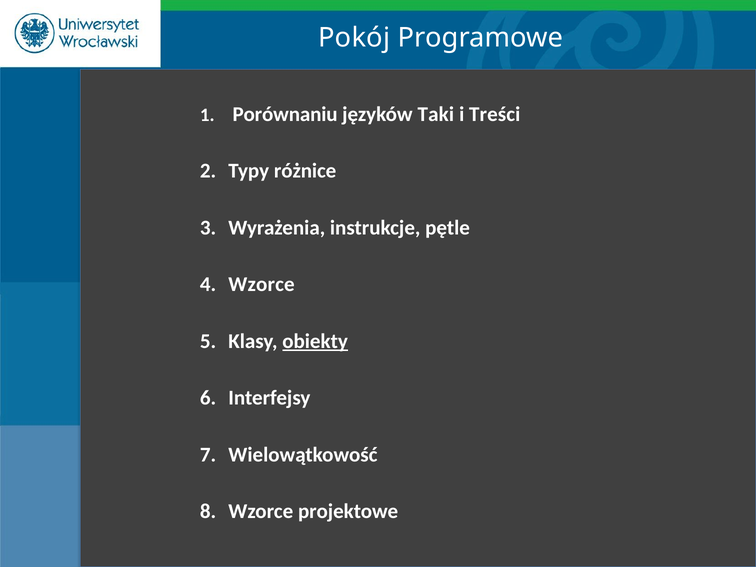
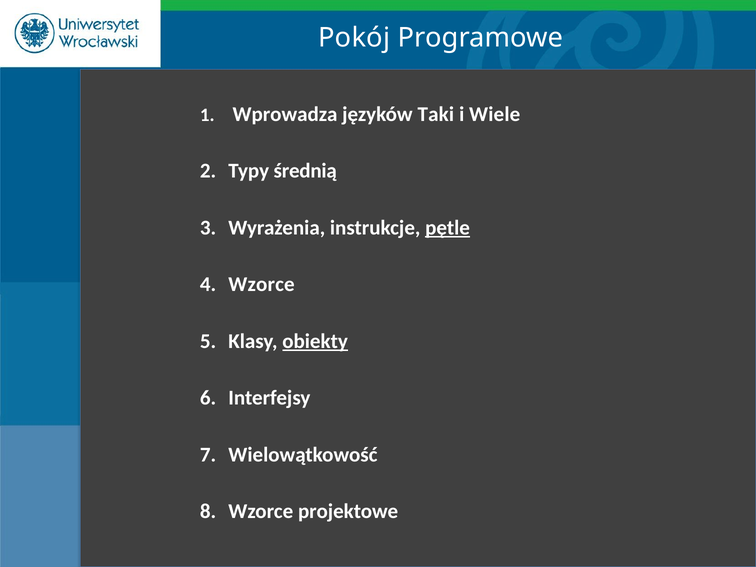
Porównaniu: Porównaniu -> Wprowadza
Treści: Treści -> Wiele
różnice: różnice -> średnią
pętle underline: none -> present
